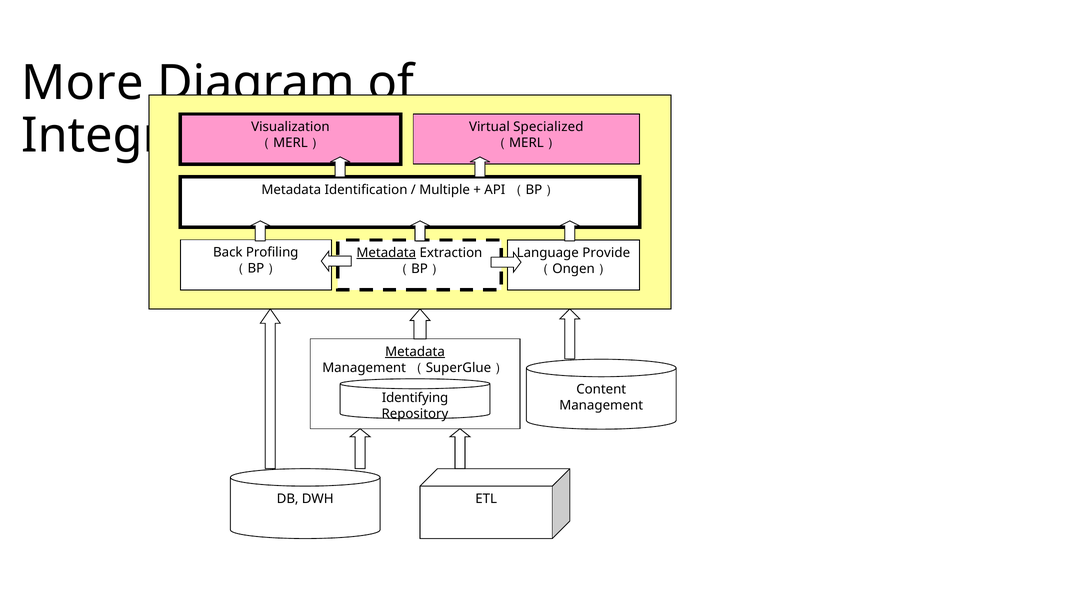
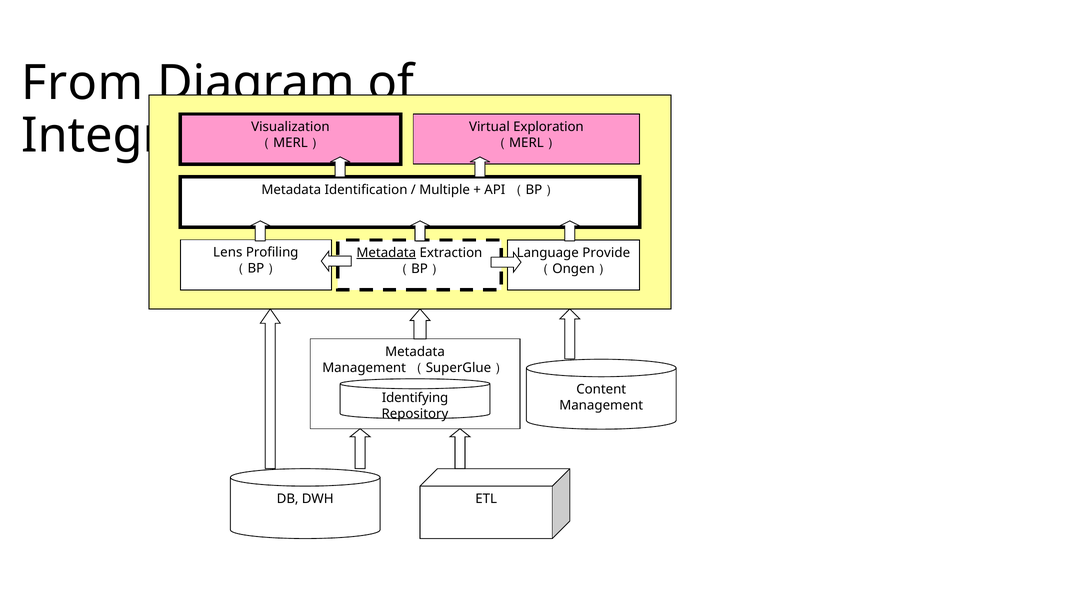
More: More -> From
Specialized: Specialized -> Exploration
Back: Back -> Lens
Metadata at (415, 352) underline: present -> none
